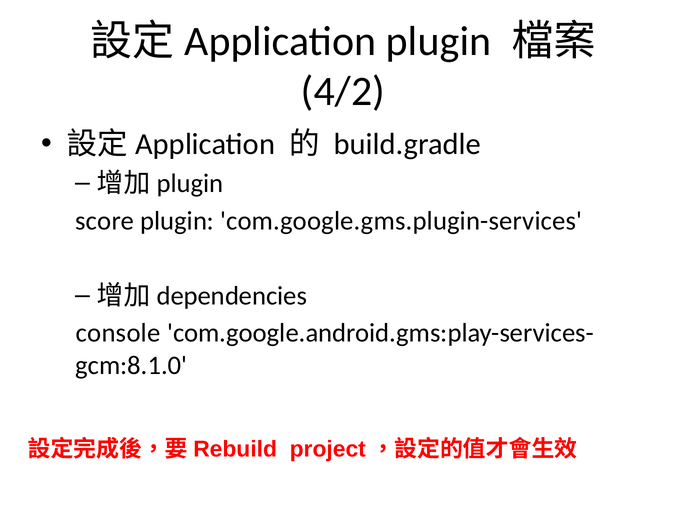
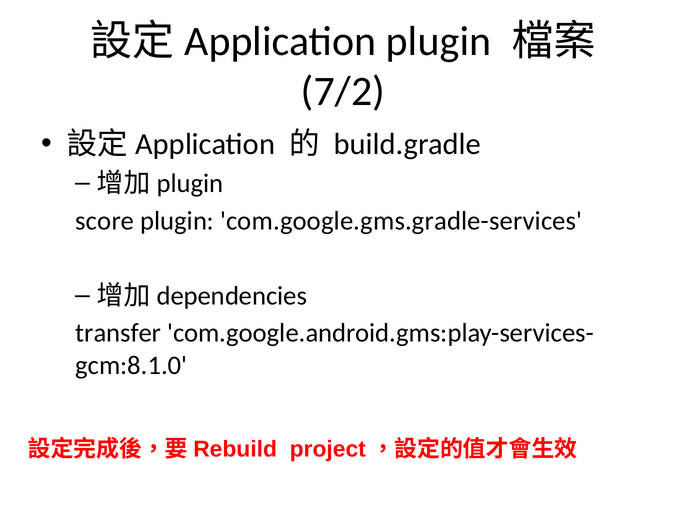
4/2: 4/2 -> 7/2
com.google.gms.plugin-services: com.google.gms.plugin-services -> com.google.gms.gradle-services
console: console -> transfer
